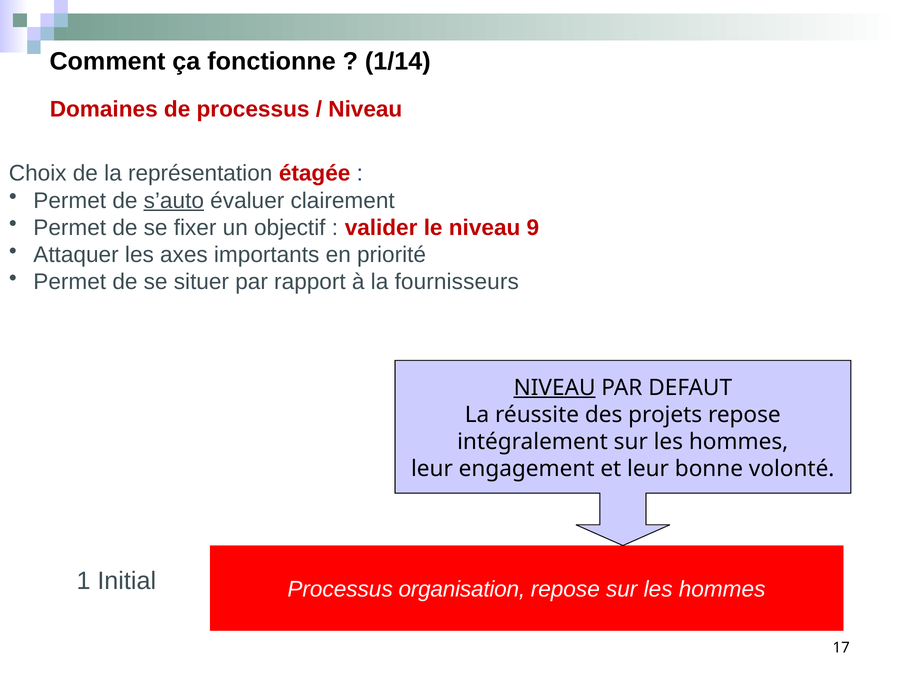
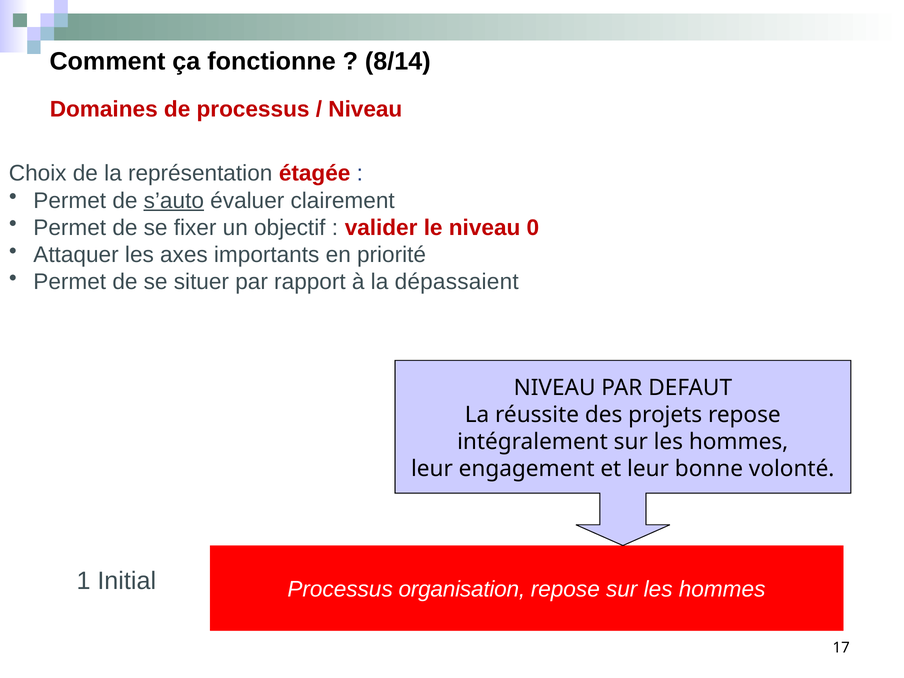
1/14: 1/14 -> 8/14
9: 9 -> 0
fournisseurs: fournisseurs -> dépassaient
NIVEAU at (555, 388) underline: present -> none
